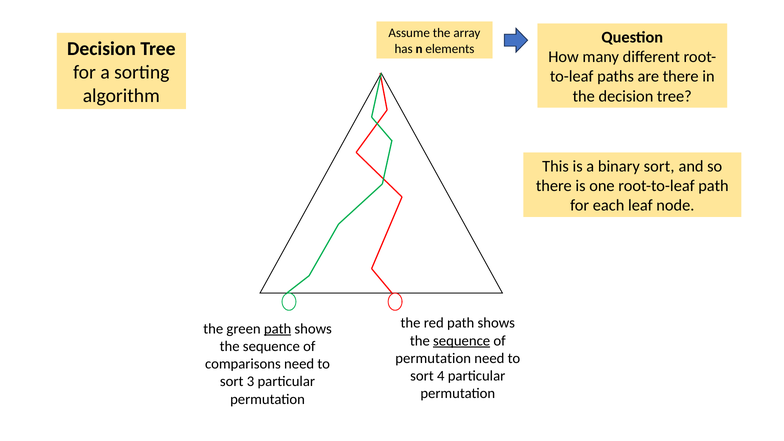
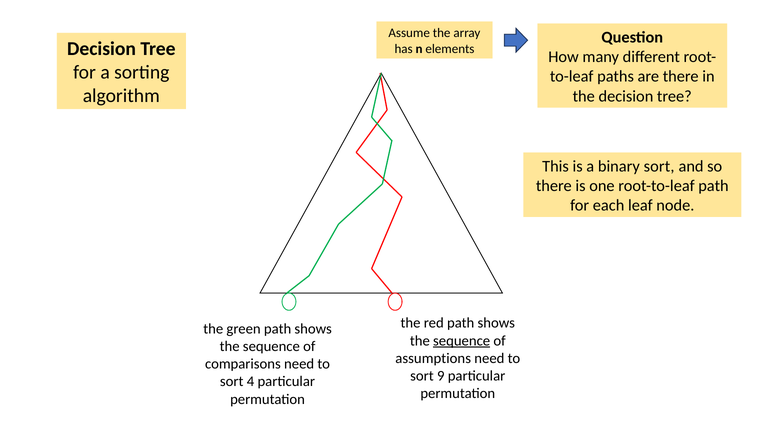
path at (278, 329) underline: present -> none
permutation at (433, 358): permutation -> assumptions
4: 4 -> 9
3: 3 -> 4
